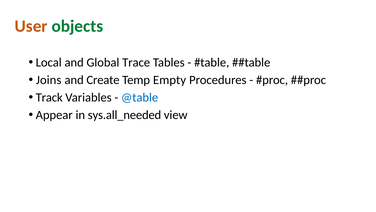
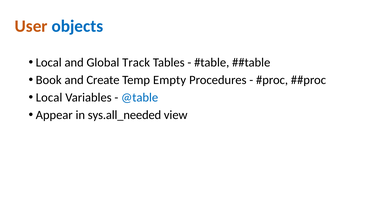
objects colour: green -> blue
Trace: Trace -> Track
Joins: Joins -> Book
Track at (49, 97): Track -> Local
